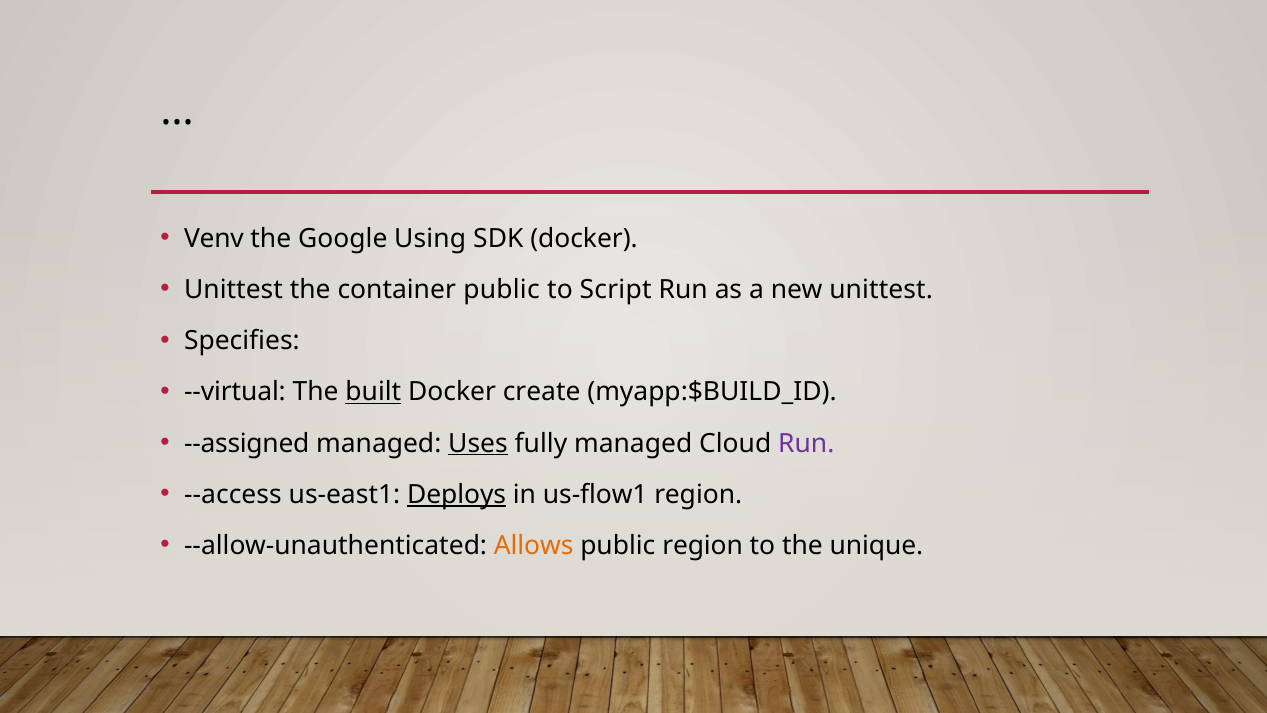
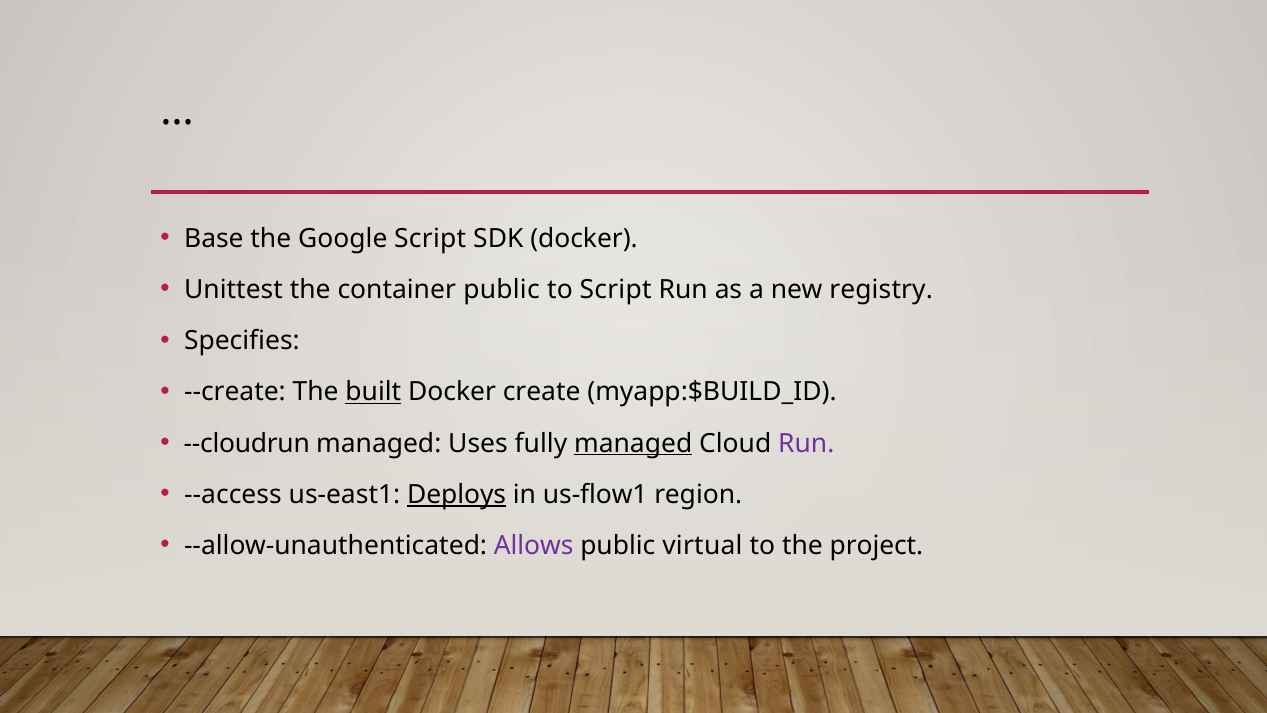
Venv: Venv -> Base
Google Using: Using -> Script
new unittest: unittest -> registry
--virtual: --virtual -> --create
--assigned: --assigned -> --cloudrun
Uses underline: present -> none
managed at (633, 443) underline: none -> present
Allows colour: orange -> purple
public region: region -> virtual
unique: unique -> project
